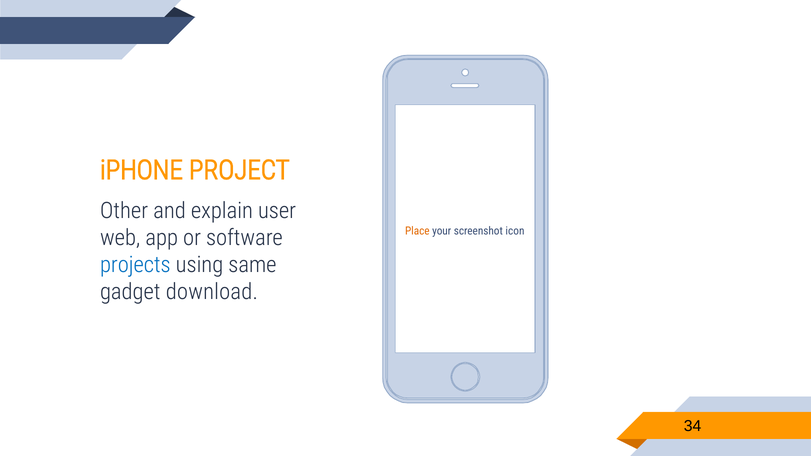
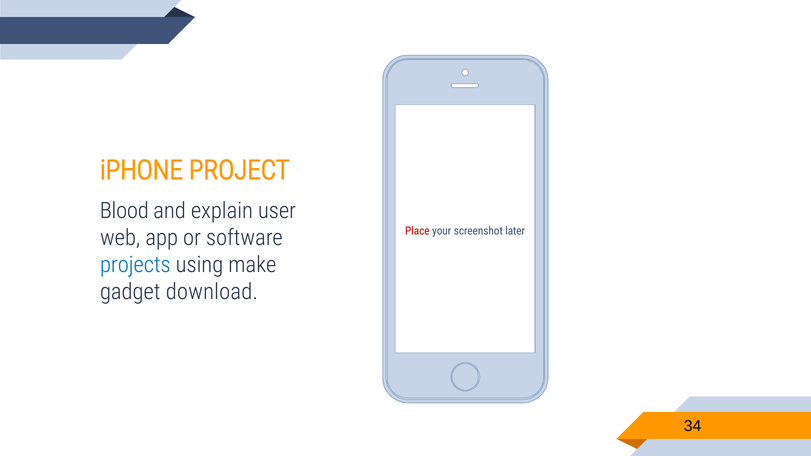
Other: Other -> Blood
Place colour: orange -> red
icon: icon -> later
same: same -> make
